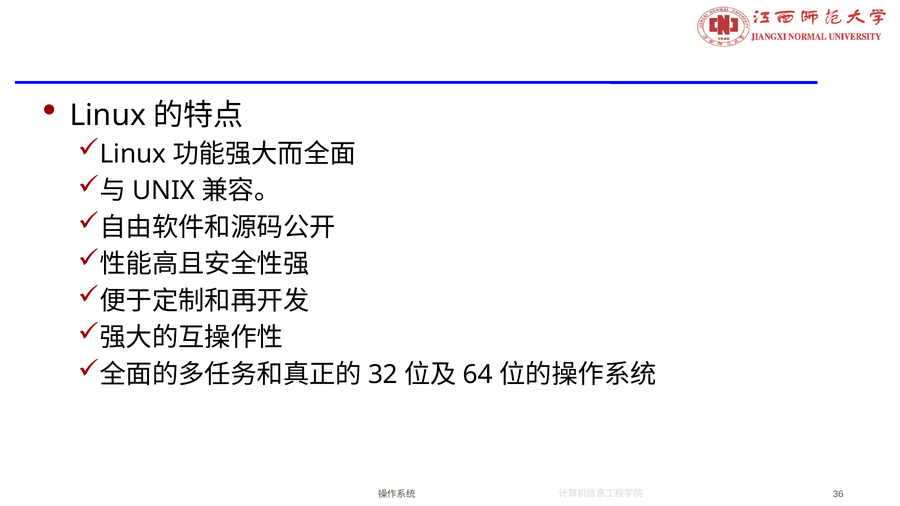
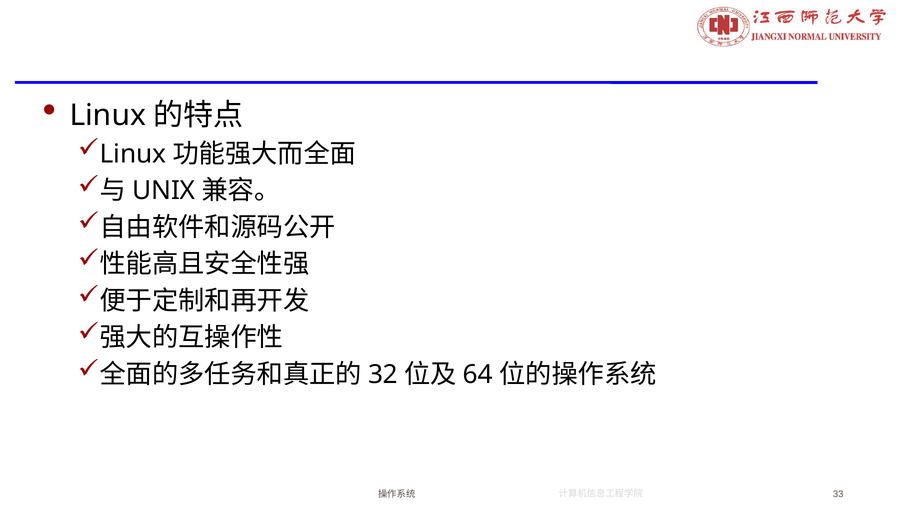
36: 36 -> 33
